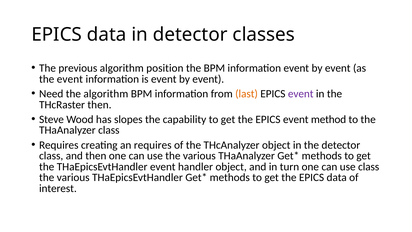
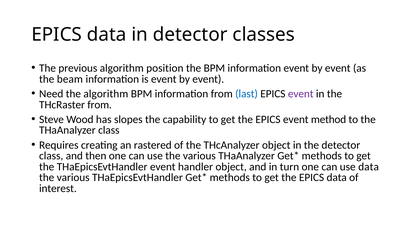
the event: event -> beam
last colour: orange -> blue
THcRaster then: then -> from
an requires: requires -> rastered
use class: class -> data
